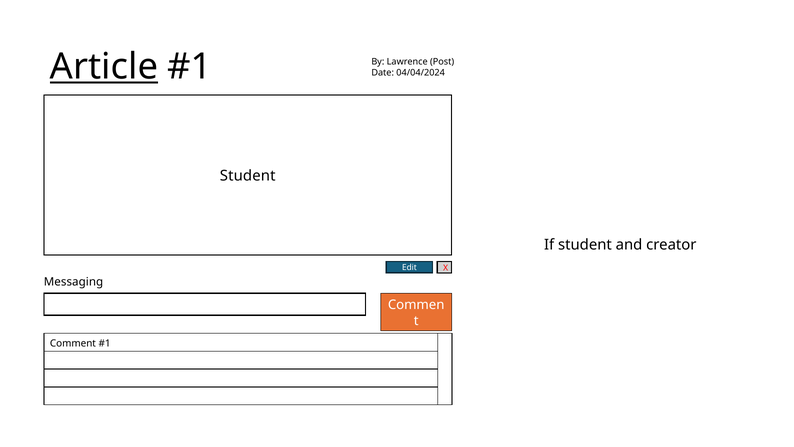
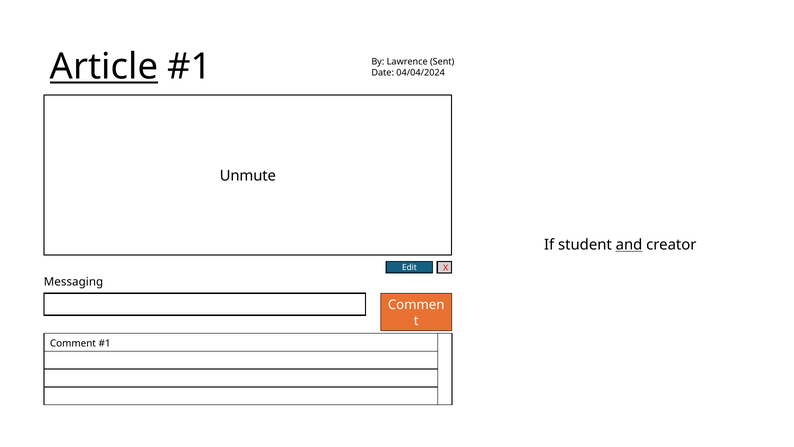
Post: Post -> Sent
Student at (248, 176): Student -> Unmute
and underline: none -> present
